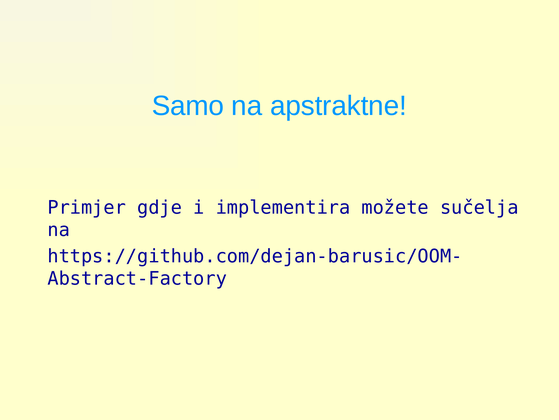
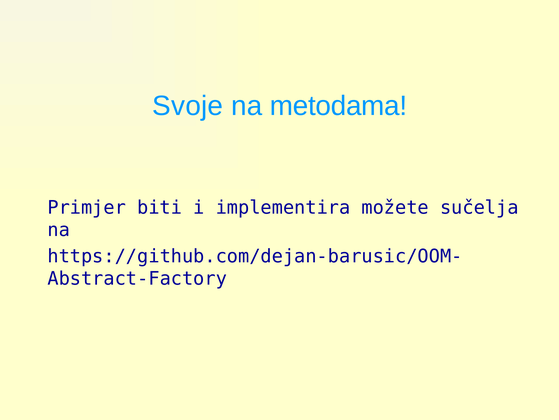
Samo: Samo -> Svoje
apstraktne: apstraktne -> metodama
gdje: gdje -> biti
